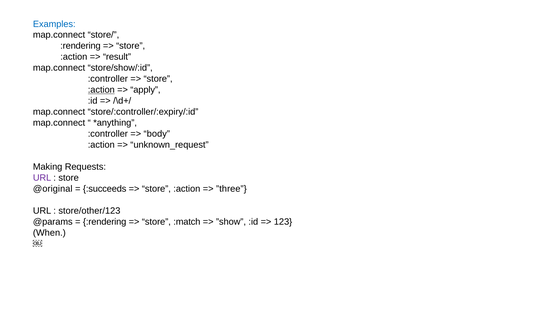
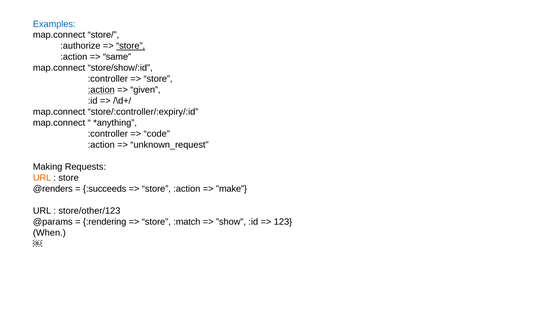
:rendering at (80, 46): :rendering -> :authorize
store at (131, 46) underline: none -> present
result: result -> same
apply: apply -> given
body: body -> code
URL at (42, 178) colour: purple -> orange
@original: @original -> @renders
”three: ”three -> ”make
